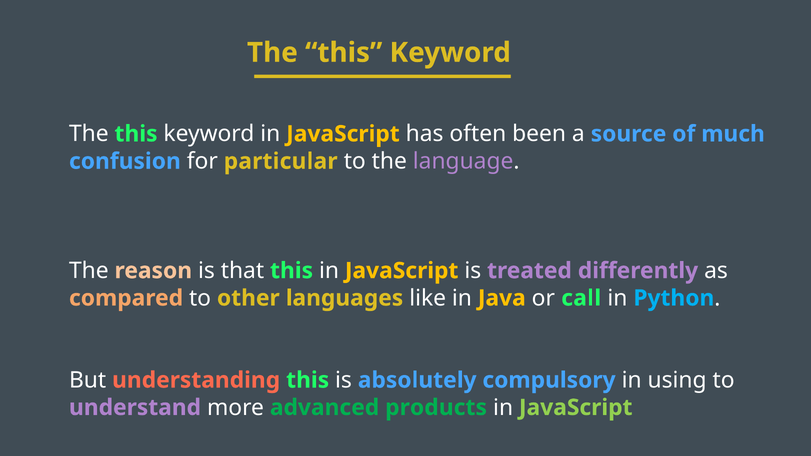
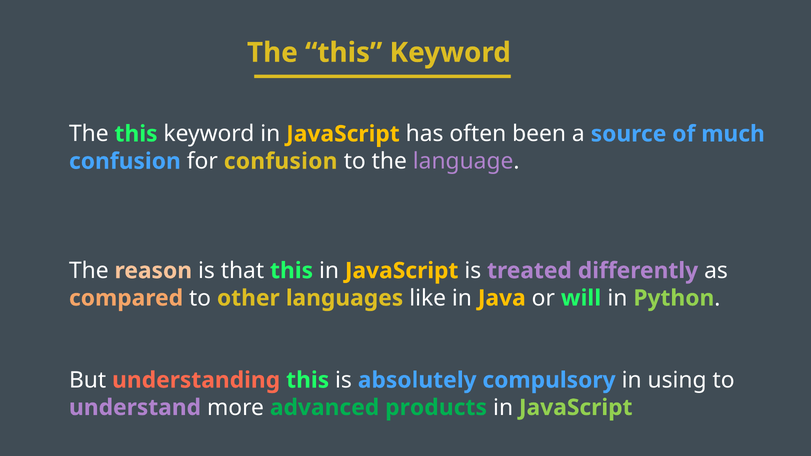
for particular: particular -> confusion
call: call -> will
Python colour: light blue -> light green
